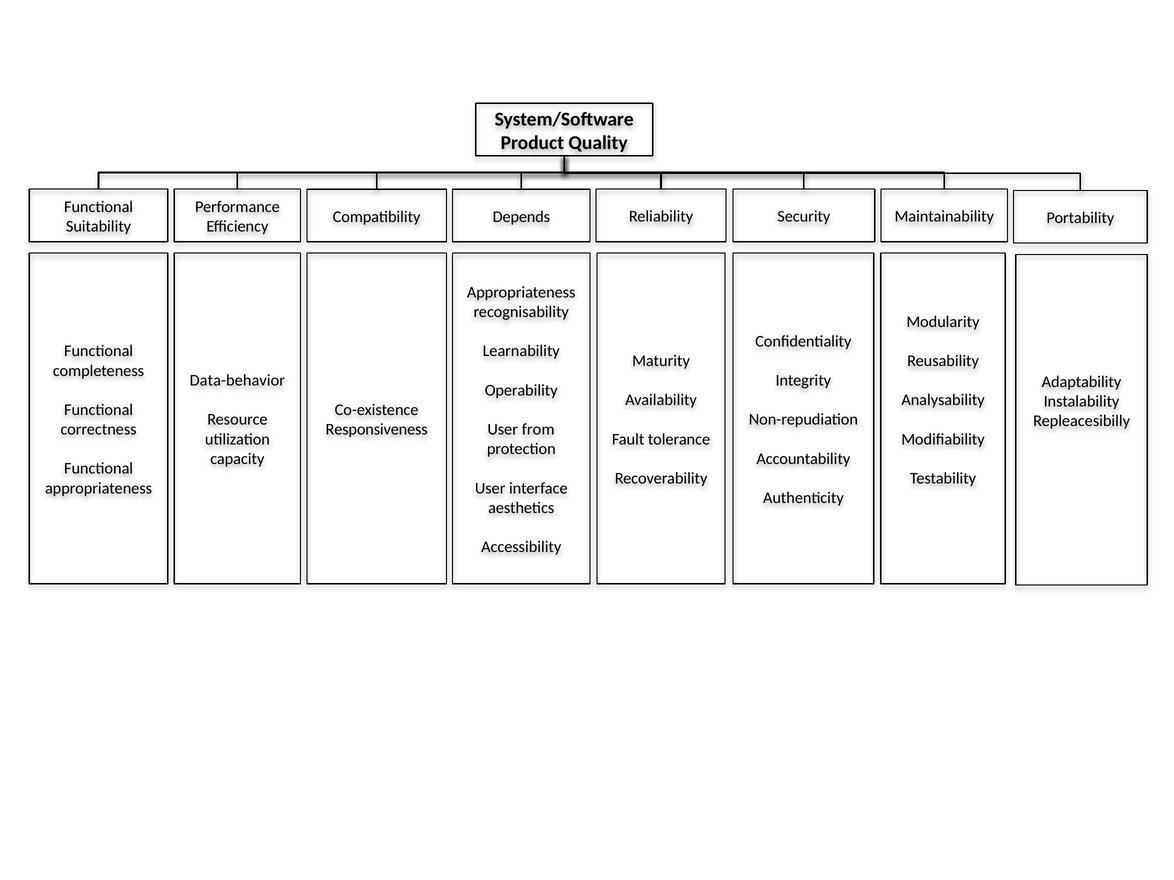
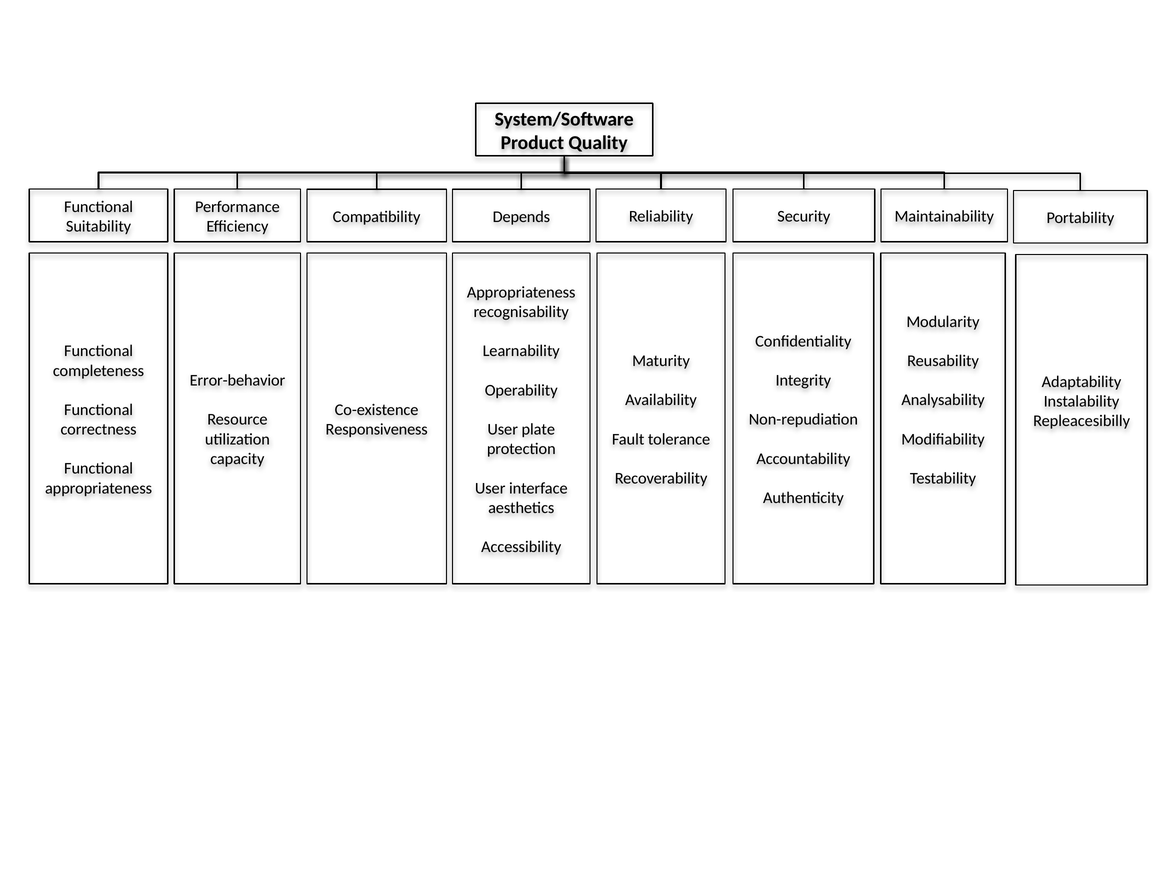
Data-behavior: Data-behavior -> Error-behavior
from: from -> plate
